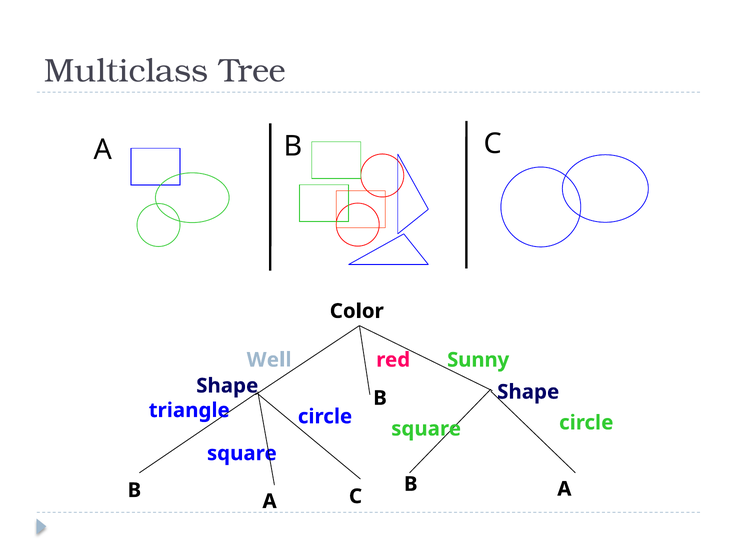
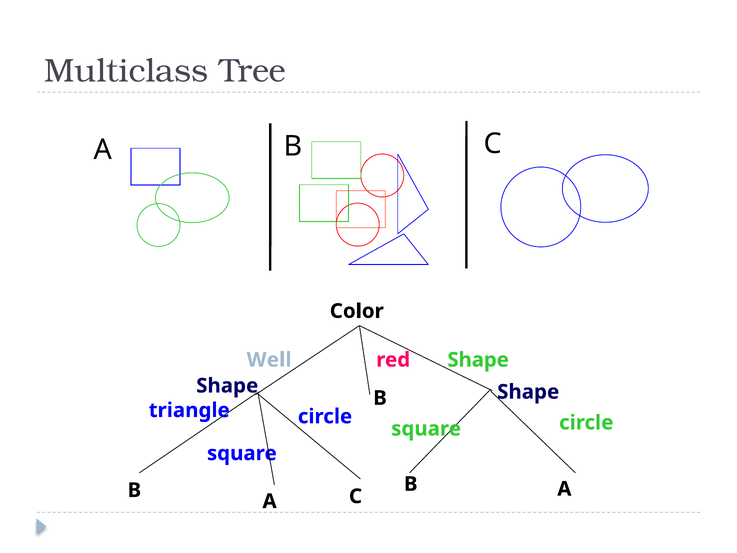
red Sunny: Sunny -> Shape
